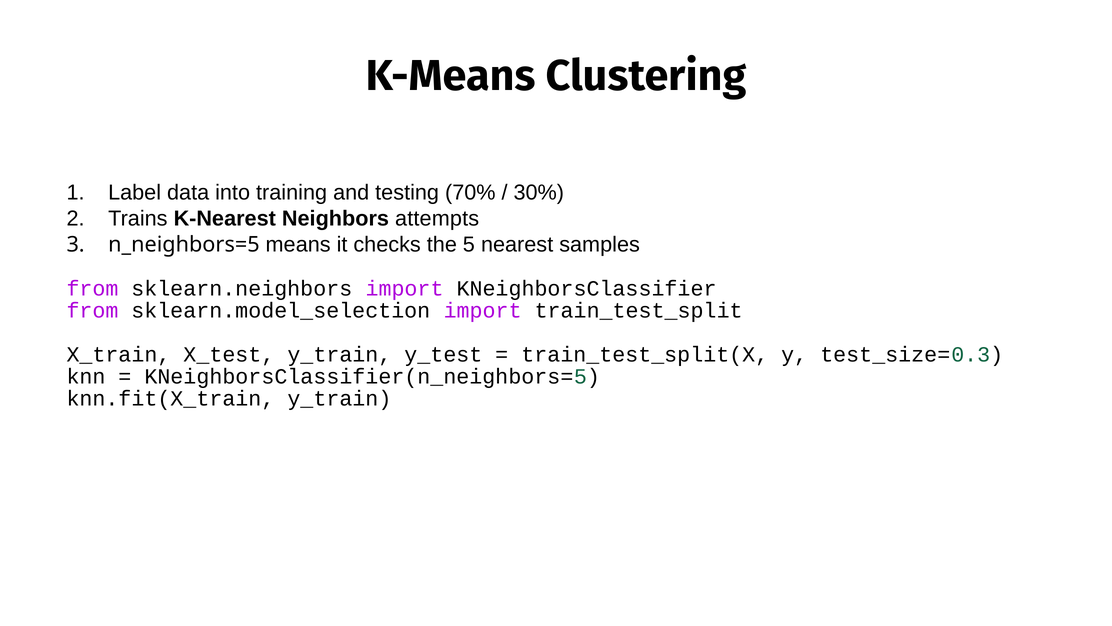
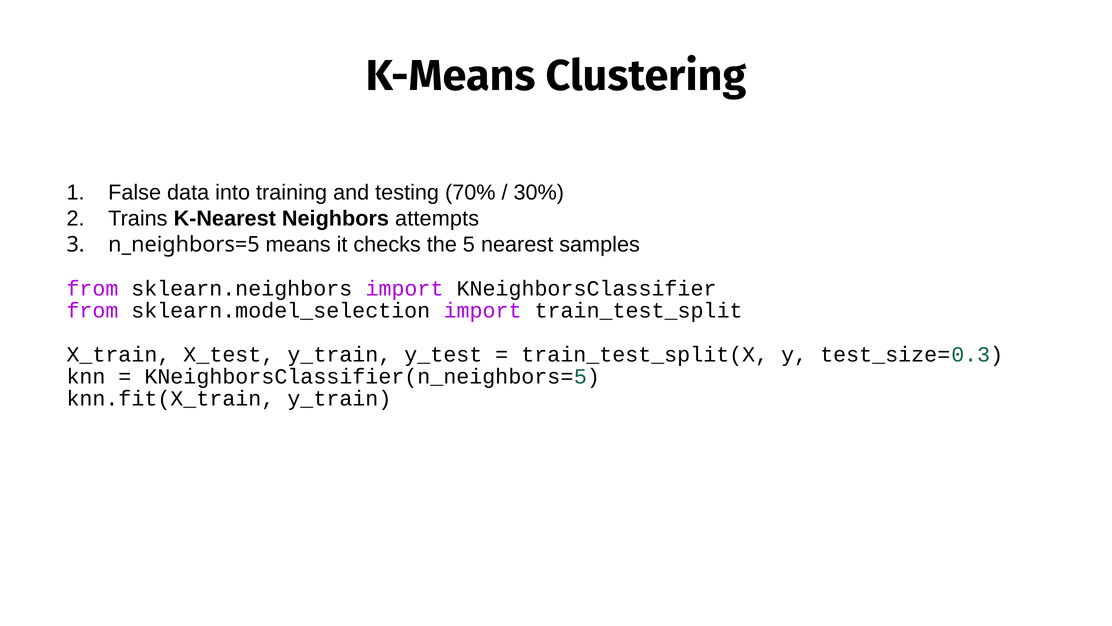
Label: Label -> False
